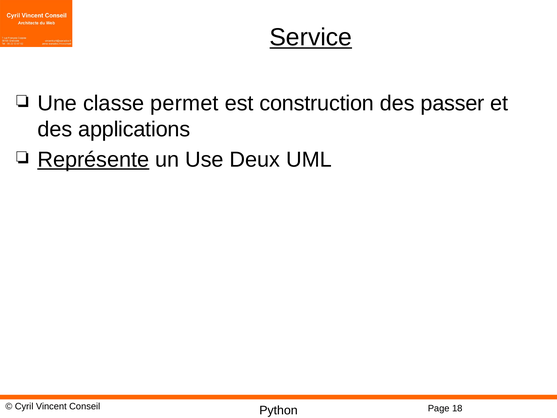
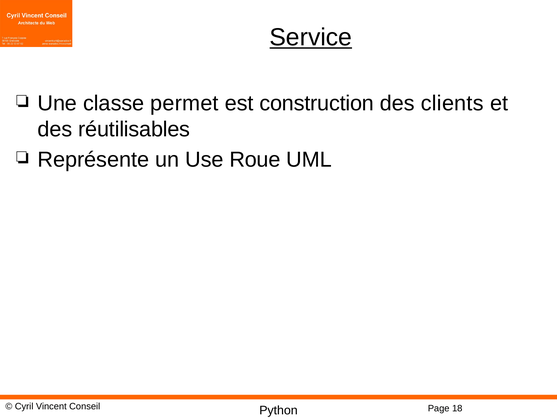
passer: passer -> clients
applications: applications -> réutilisables
Représente underline: present -> none
Deux: Deux -> Roue
